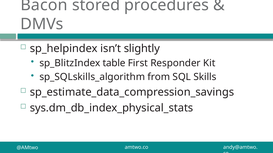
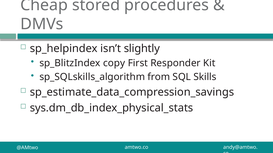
Bacon: Bacon -> Cheap
table: table -> copy
